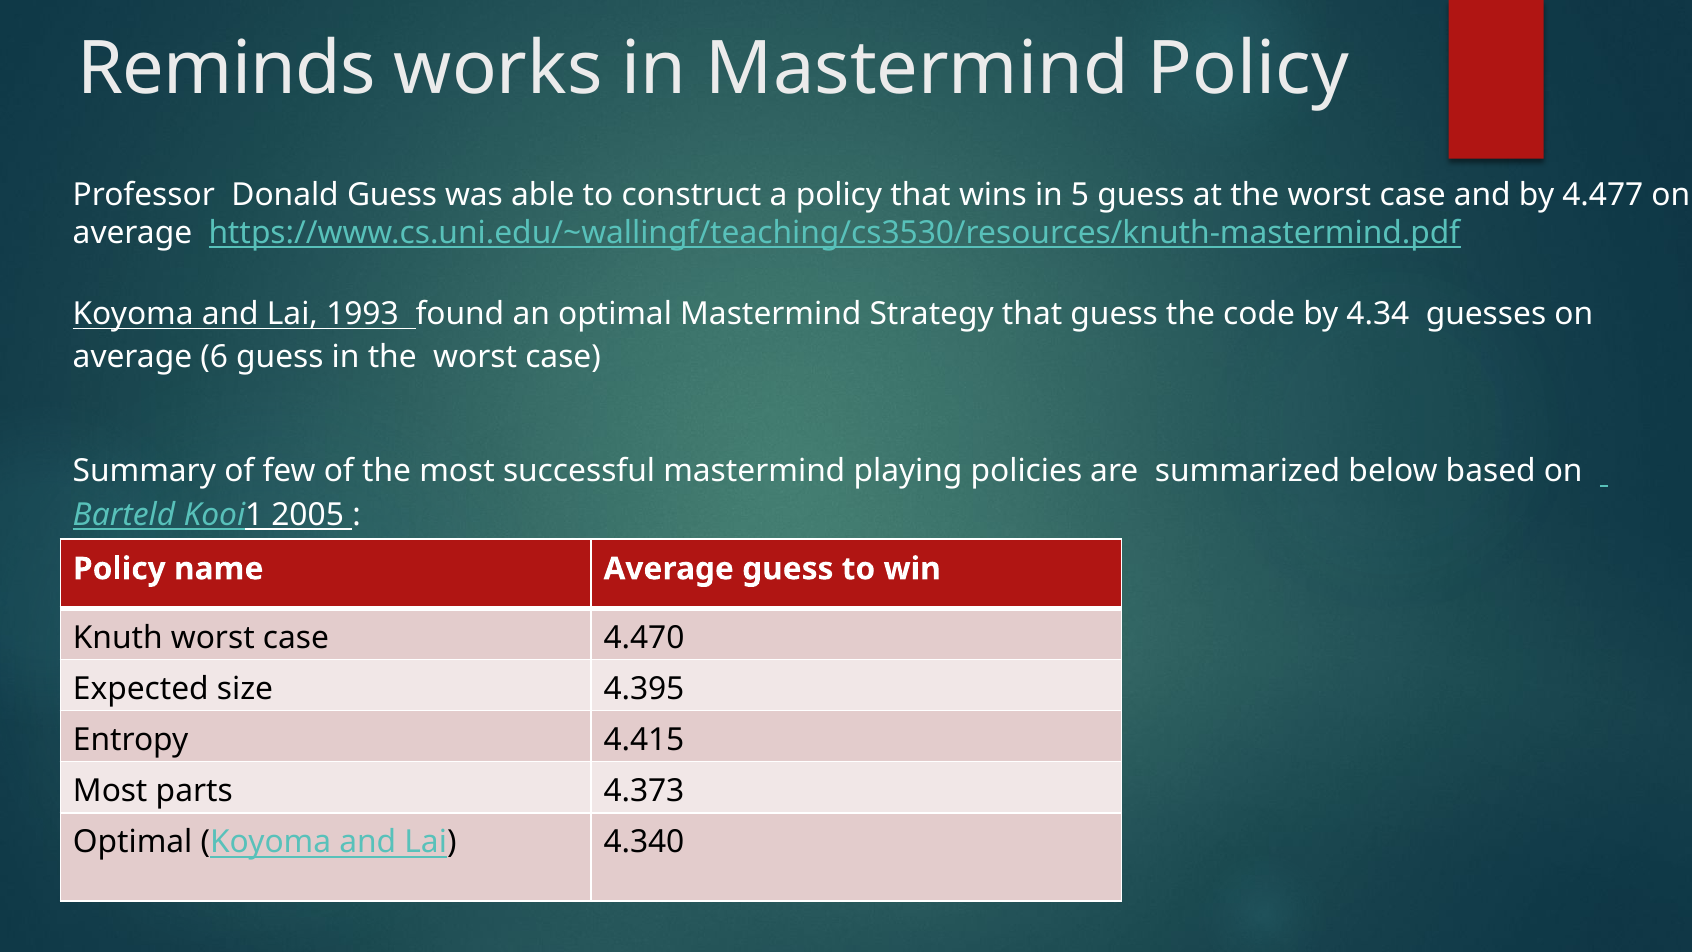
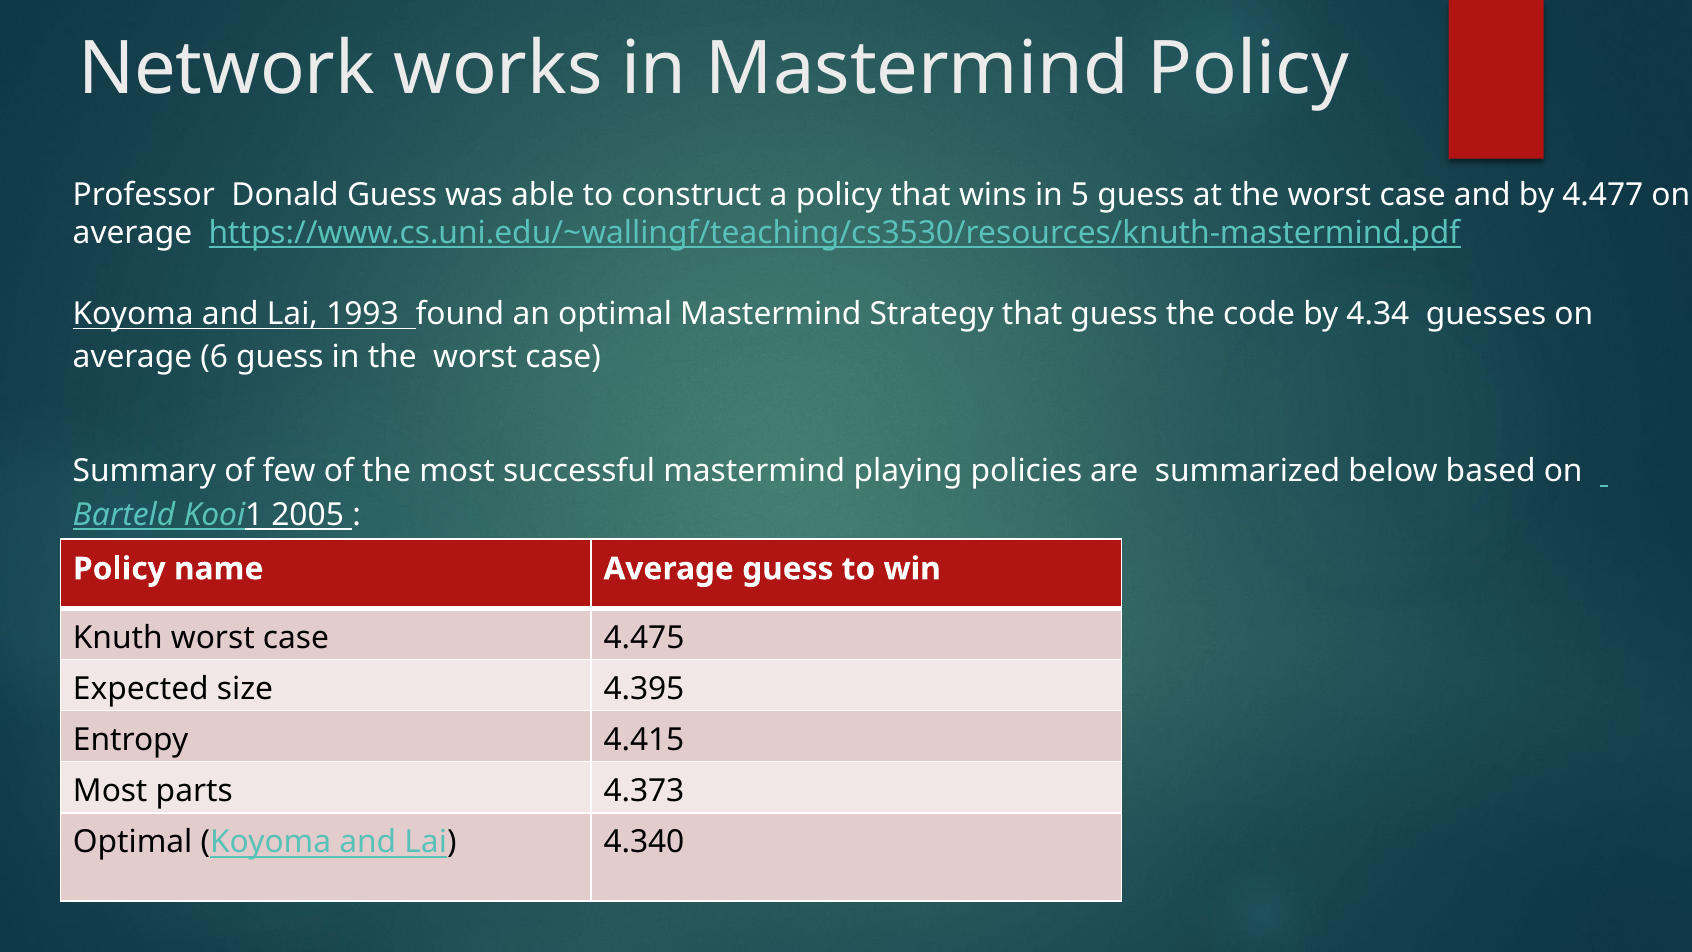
Reminds: Reminds -> Network
4.470: 4.470 -> 4.475
